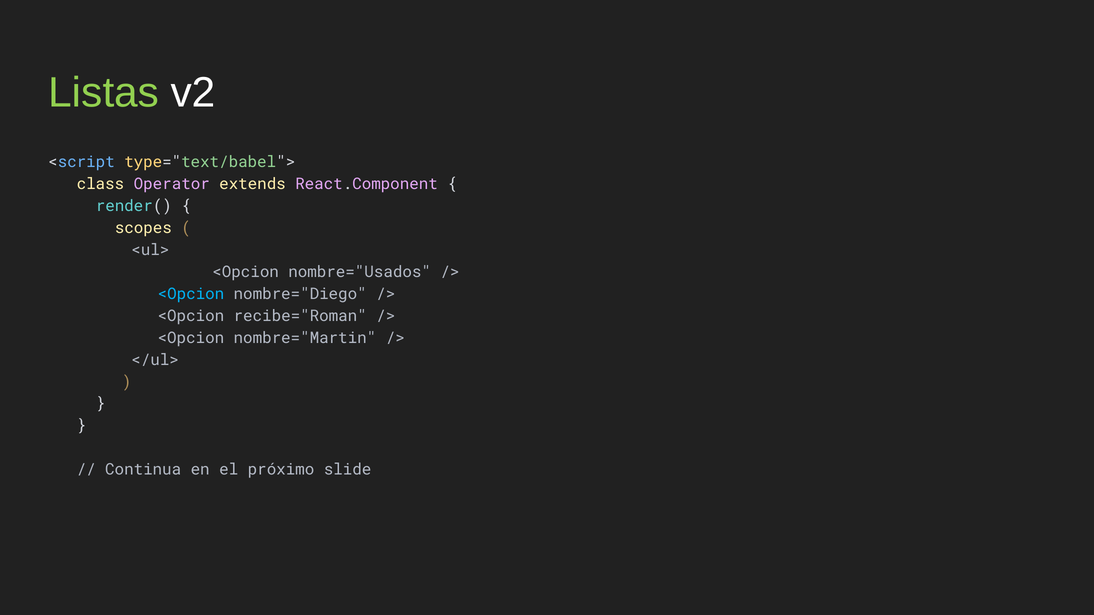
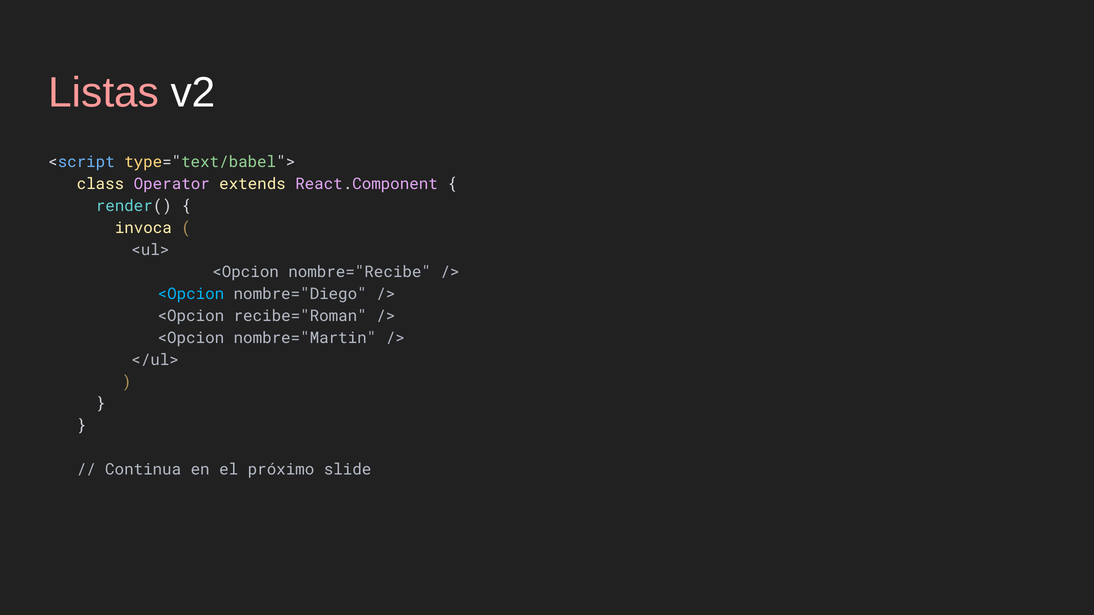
Listas colour: light green -> pink
scopes: scopes -> invoca
nombre="Usados: nombre="Usados -> nombre="Recibe
